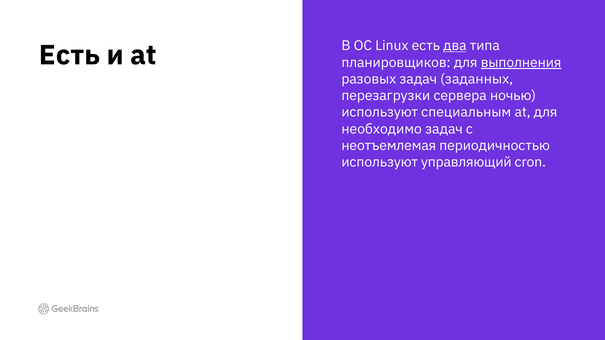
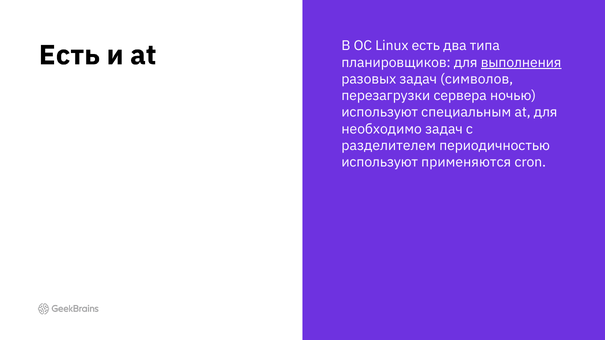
два underline: present -> none
заданных: заданных -> символов
неотъемлемая: неотъемлемая -> разделителем
управляющий: управляющий -> применяются
